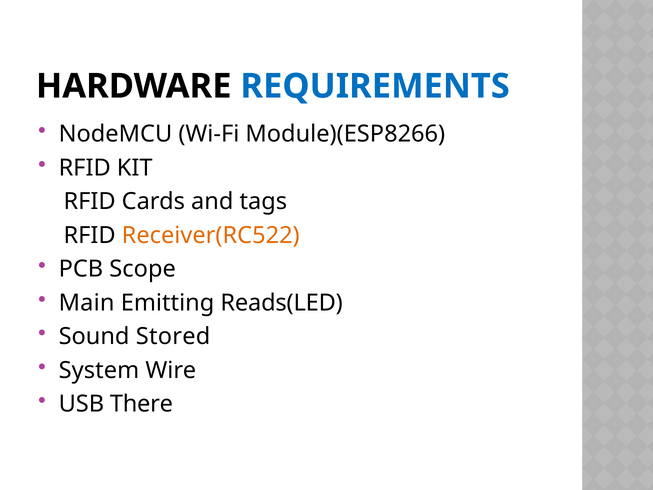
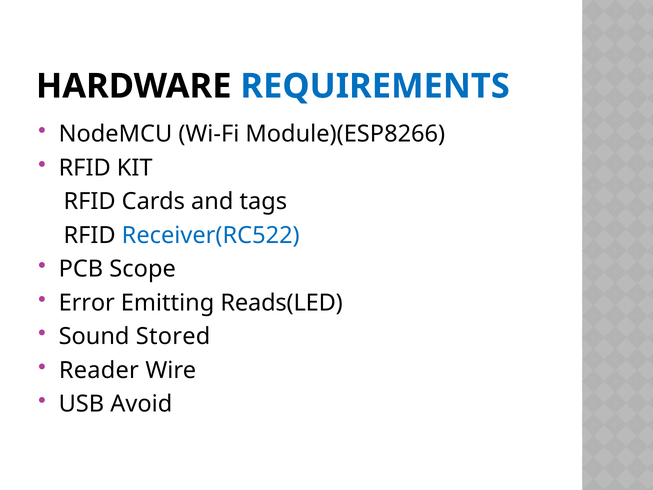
Receiver(RC522 colour: orange -> blue
Main: Main -> Error
System: System -> Reader
There: There -> Avoid
